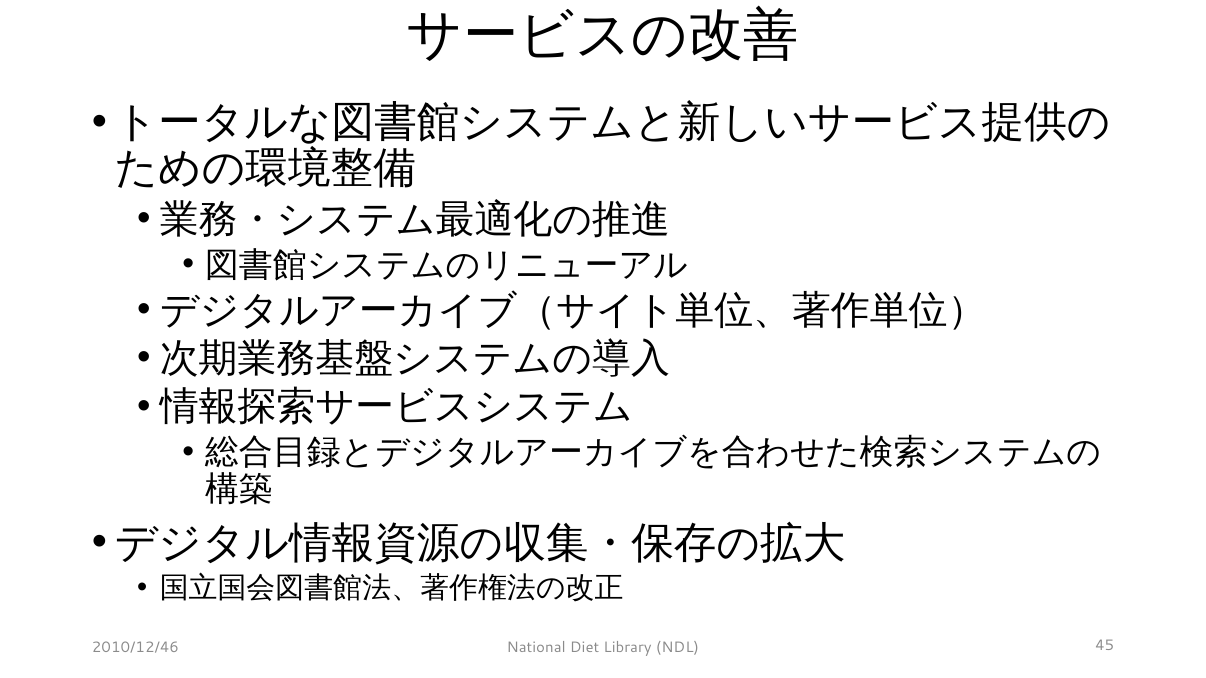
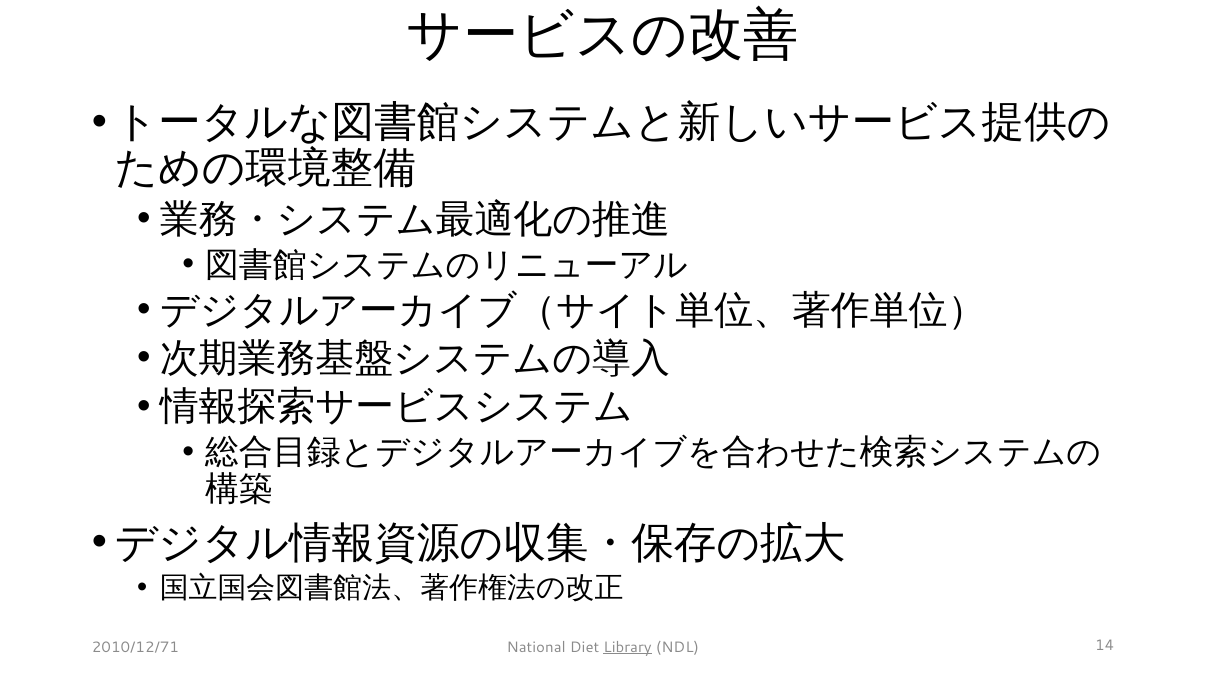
2010/12/46: 2010/12/46 -> 2010/12/71
Library underline: none -> present
45: 45 -> 14
